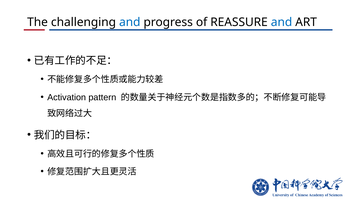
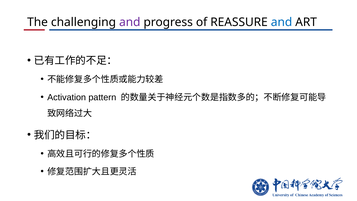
and at (130, 22) colour: blue -> purple
